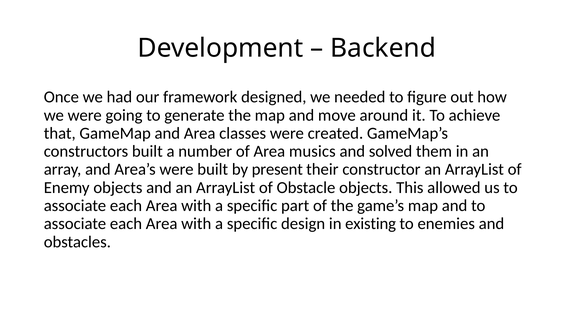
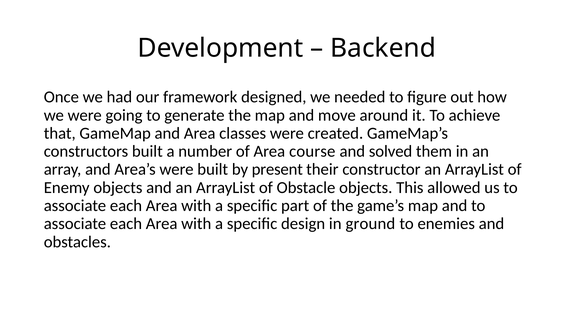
musics: musics -> course
existing: existing -> ground
